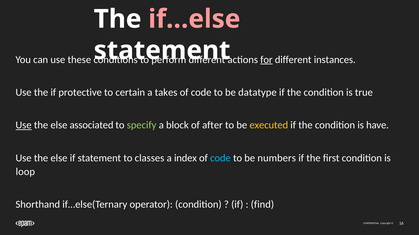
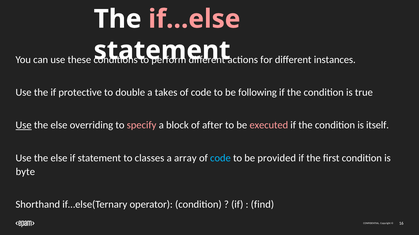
for underline: present -> none
certain: certain -> double
datatype: datatype -> following
associated: associated -> overriding
specify colour: light green -> pink
executed colour: yellow -> pink
have: have -> itself
index: index -> array
numbers: numbers -> provided
loop: loop -> byte
